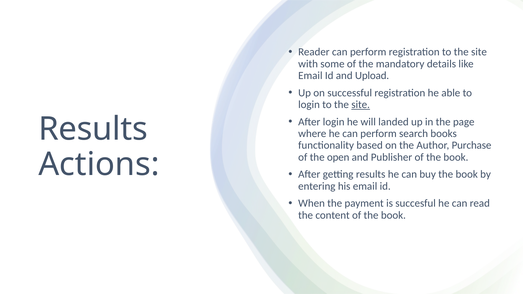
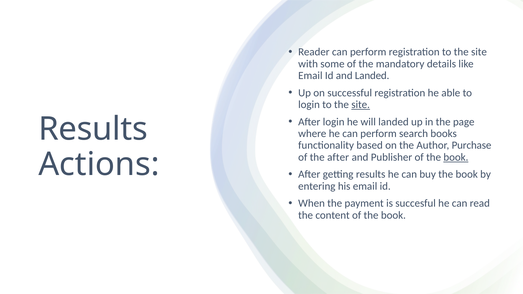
and Upload: Upload -> Landed
the open: open -> after
book at (456, 157) underline: none -> present
